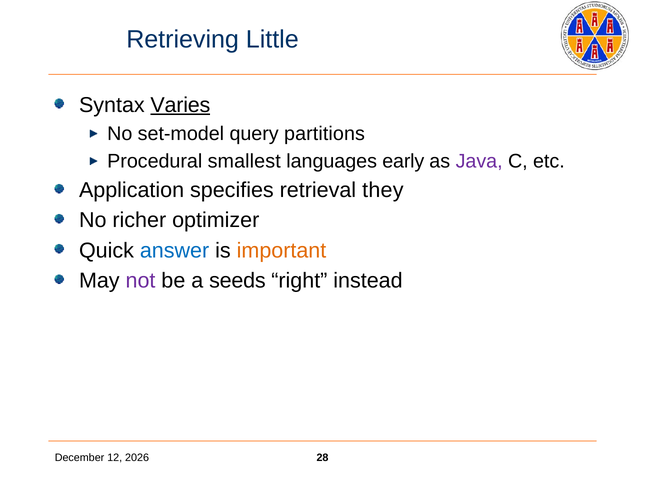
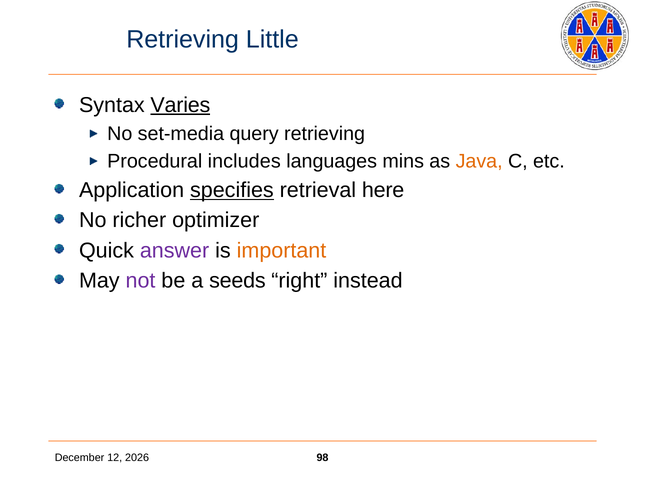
set-model: set-model -> set-media
query partitions: partitions -> retrieving
smallest: smallest -> includes
early: early -> mins
Java colour: purple -> orange
specifies underline: none -> present
they: they -> here
answer colour: blue -> purple
28: 28 -> 98
